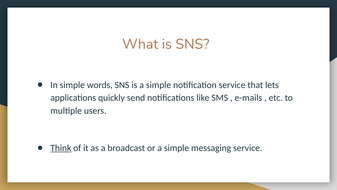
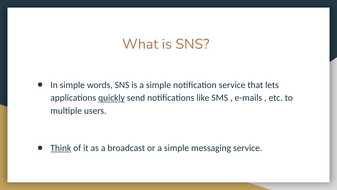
quickly underline: none -> present
